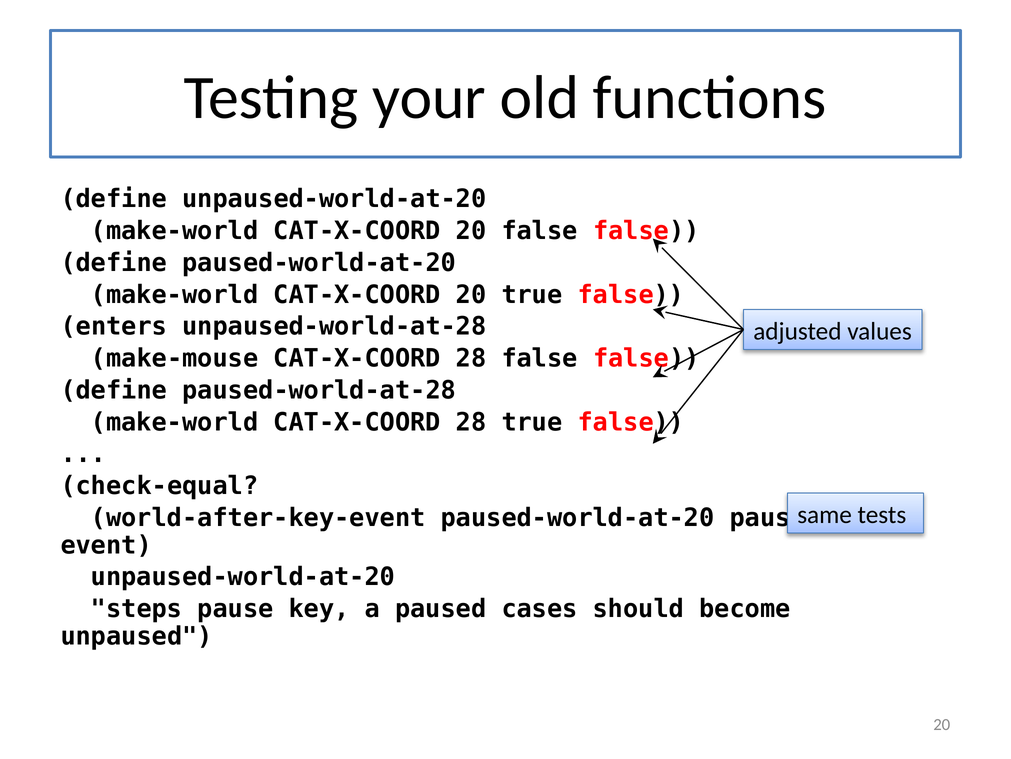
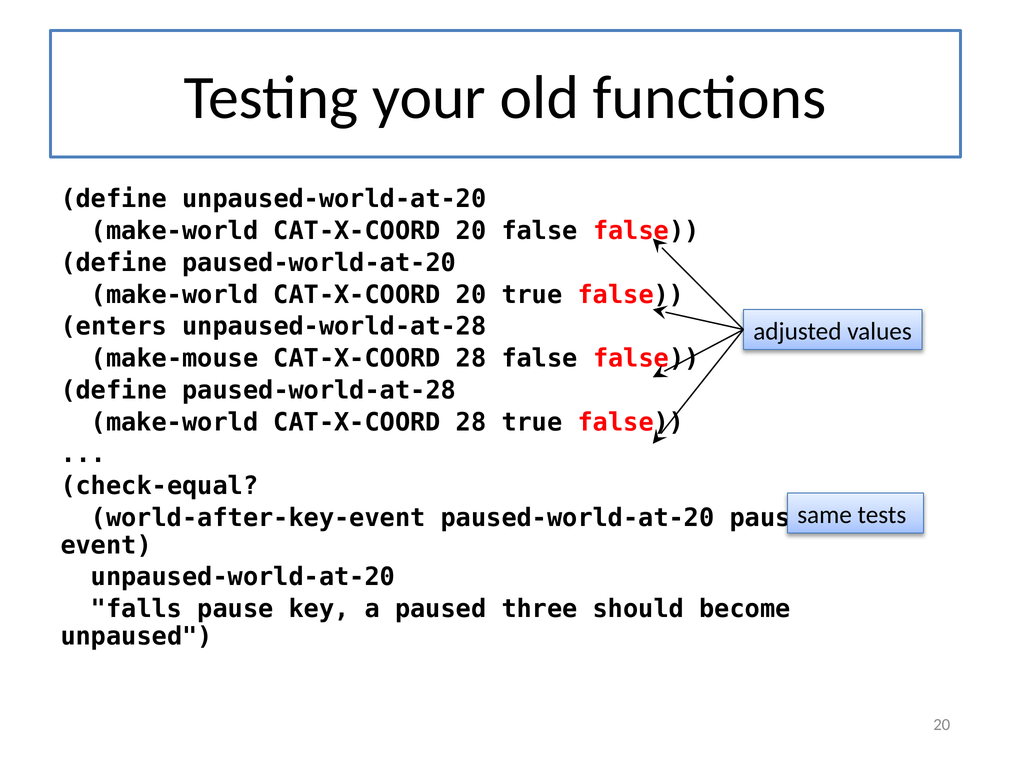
steps: steps -> falls
cases: cases -> three
